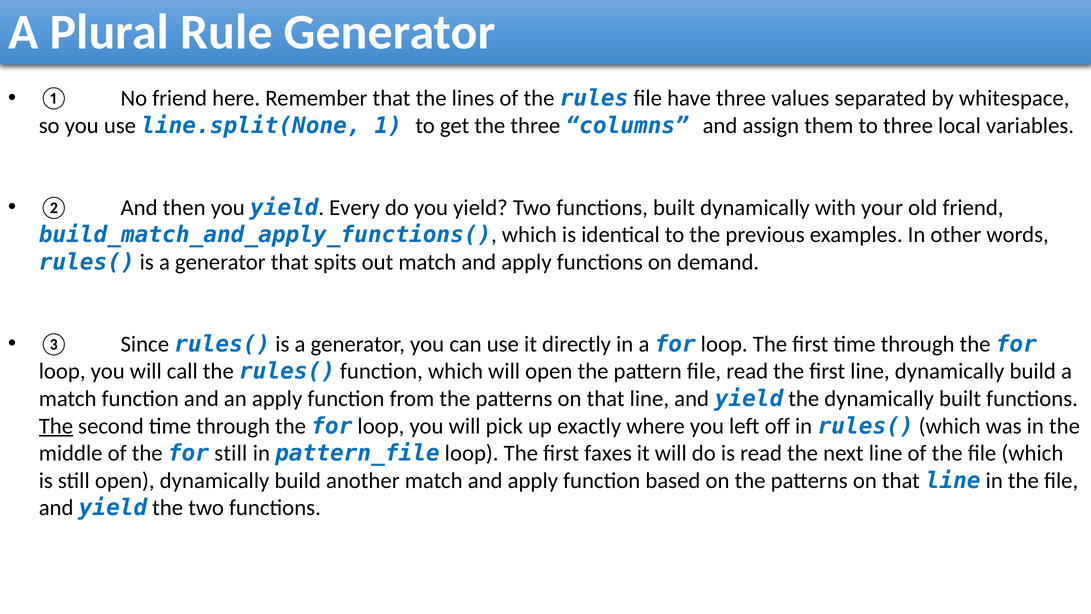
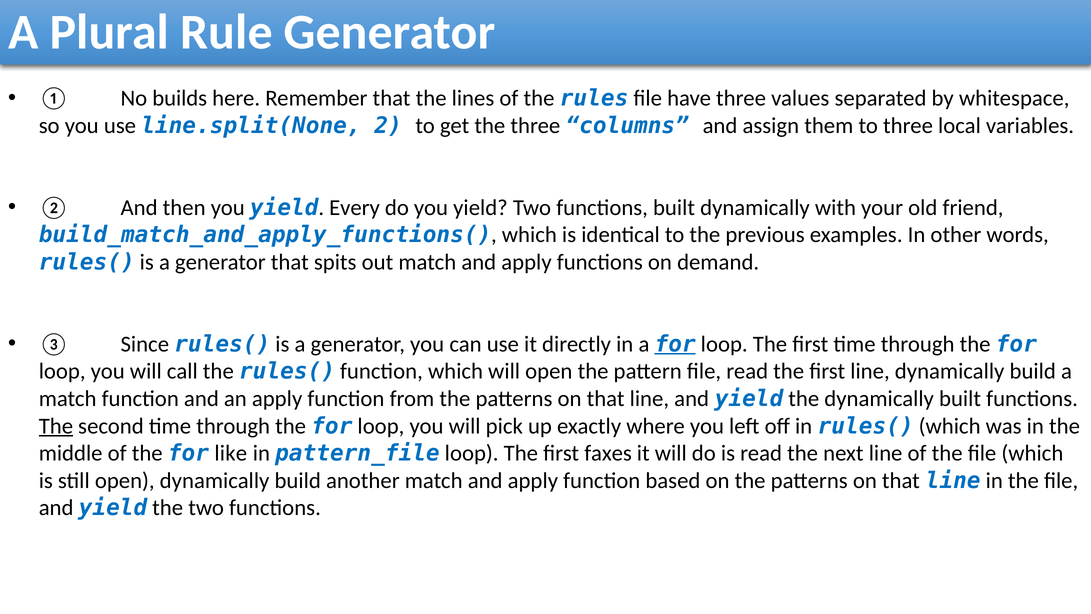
No friend: friend -> builds
1: 1 -> 2
for at (675, 344) underline: none -> present
for still: still -> like
